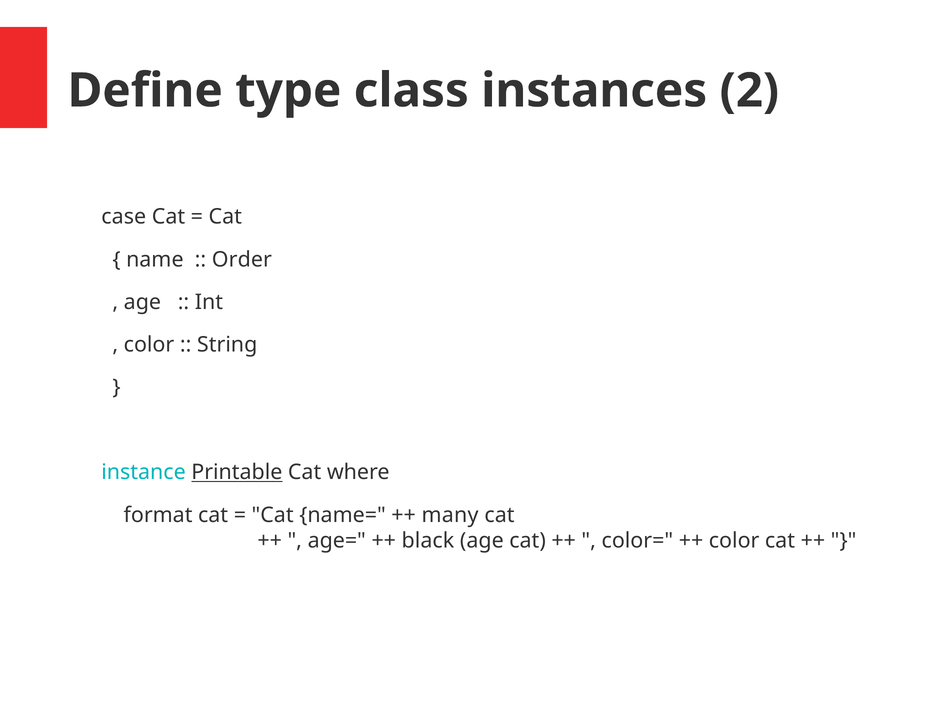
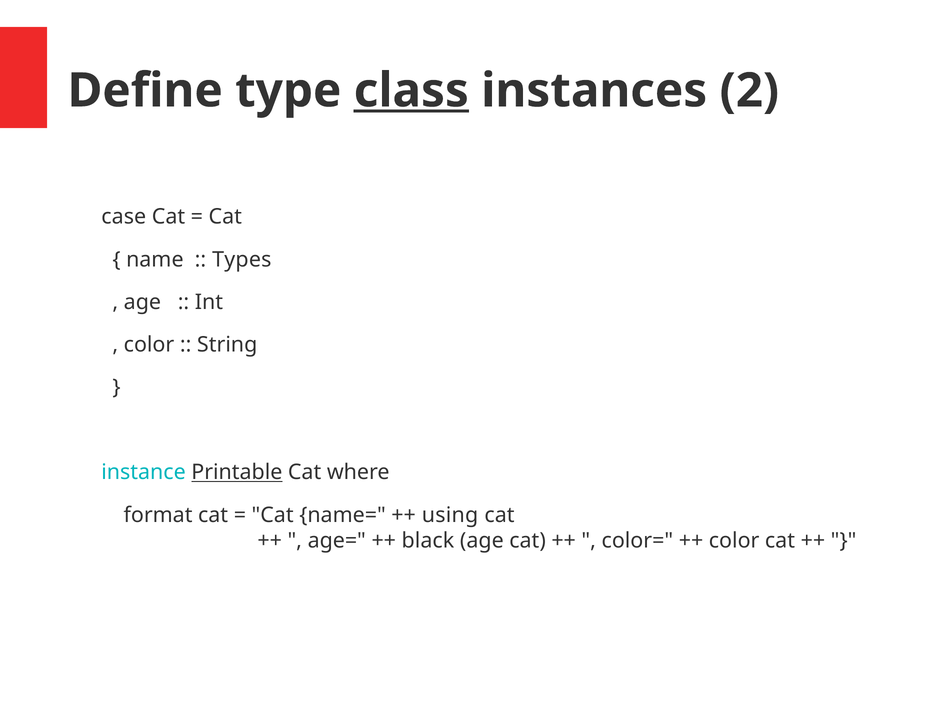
class underline: none -> present
Order: Order -> Types
many: many -> using
